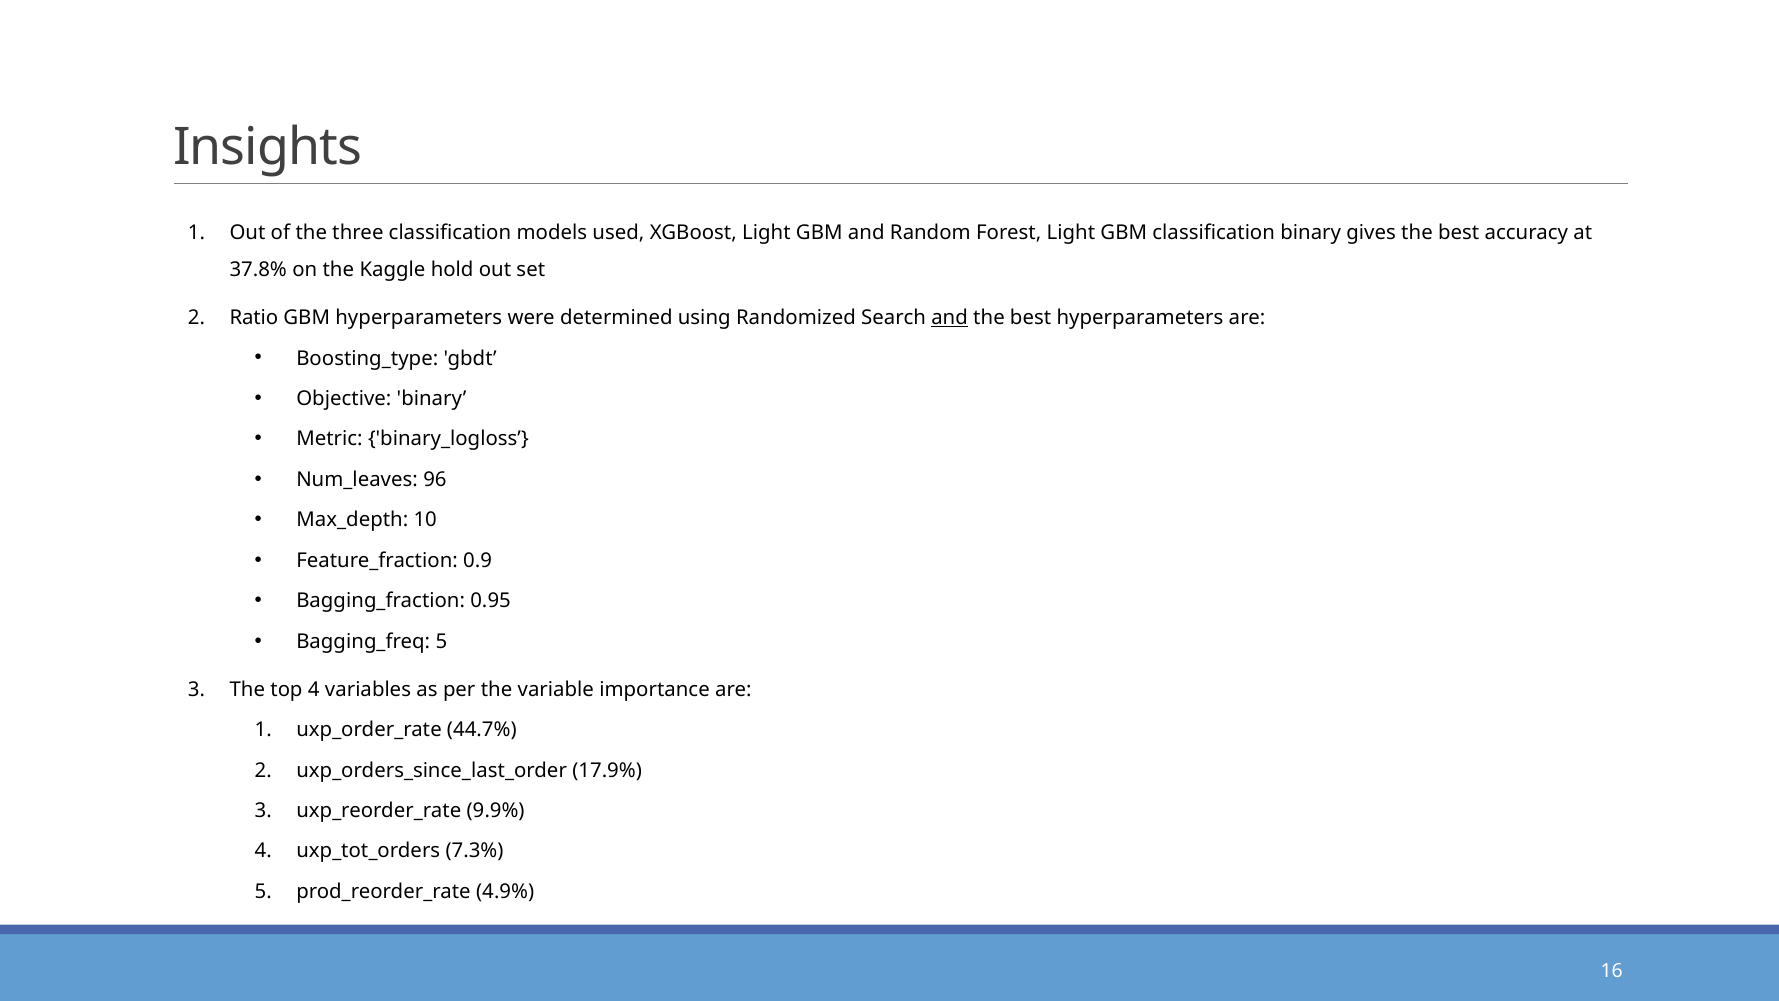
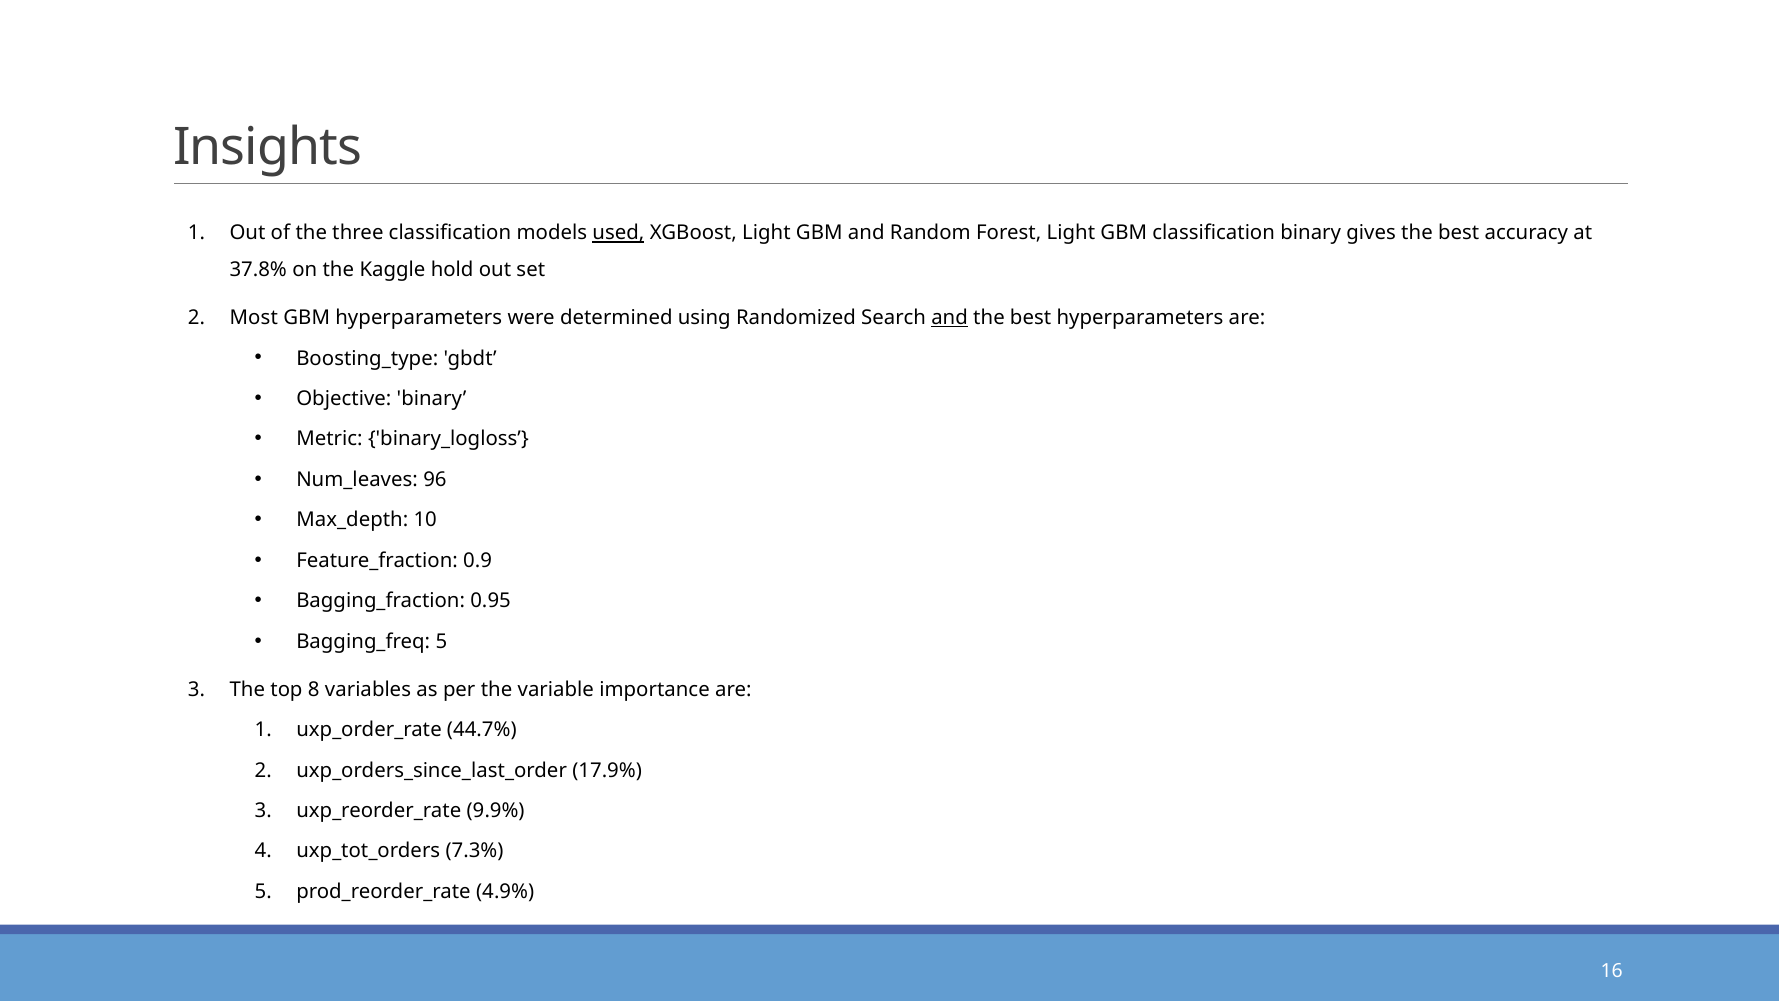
used underline: none -> present
Ratio: Ratio -> Most
top 4: 4 -> 8
